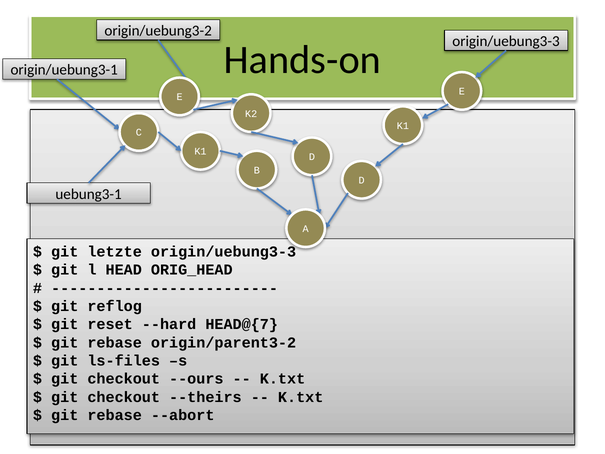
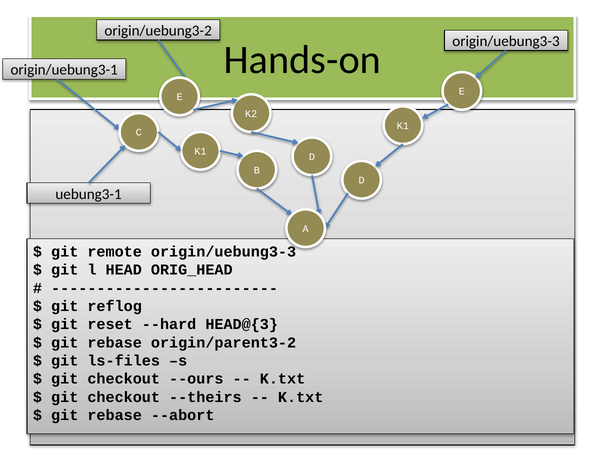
letzte: letzte -> remote
HEAD@{7: HEAD@{7 -> HEAD@{3
